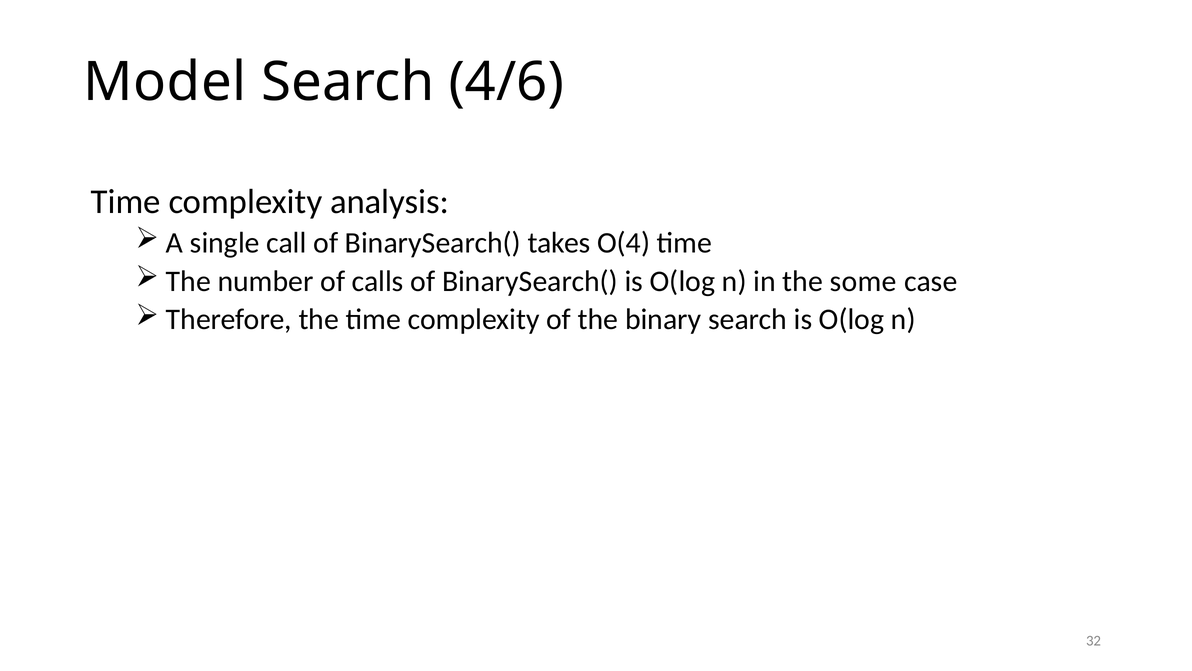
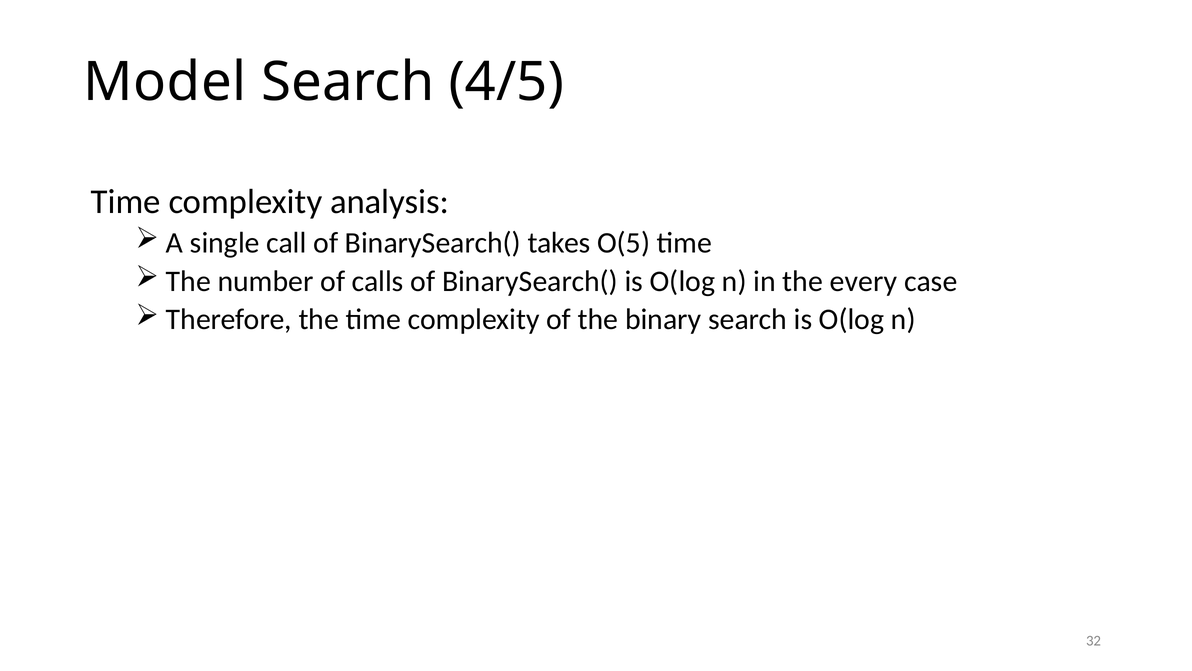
4/6: 4/6 -> 4/5
O(4: O(4 -> O(5
some: some -> every
